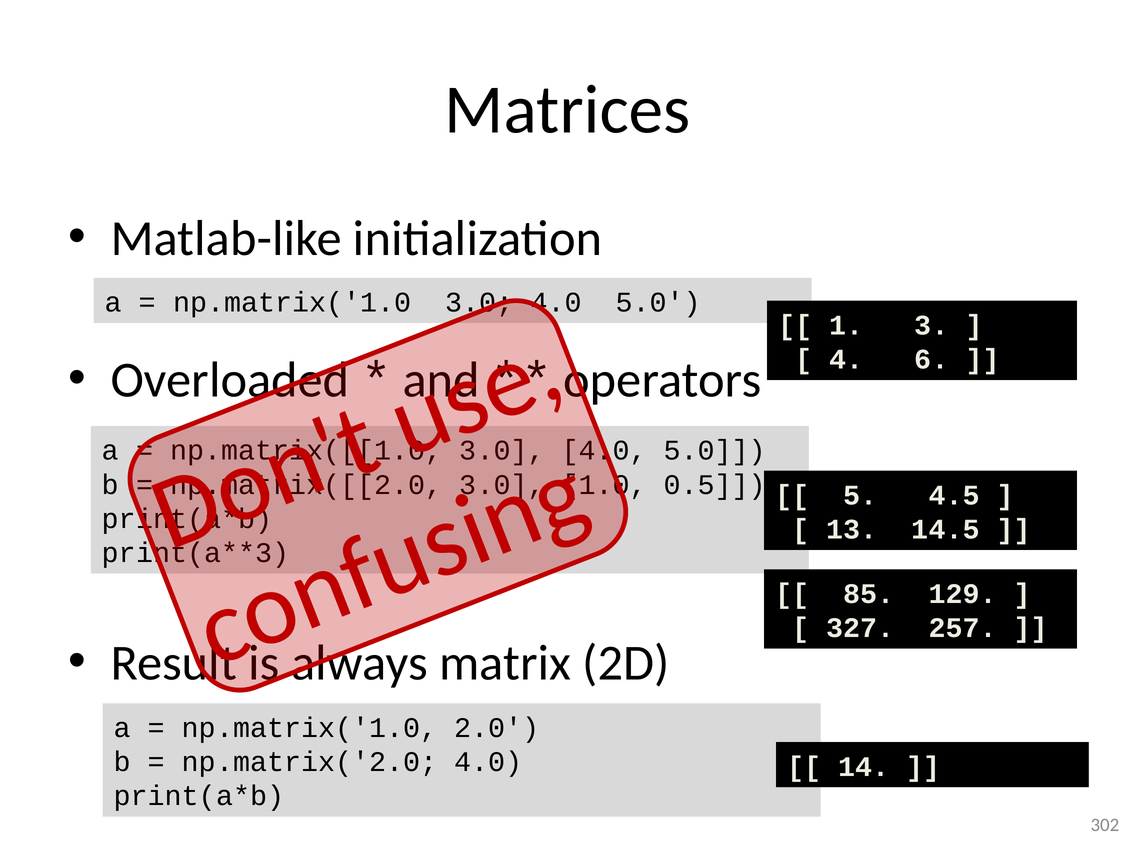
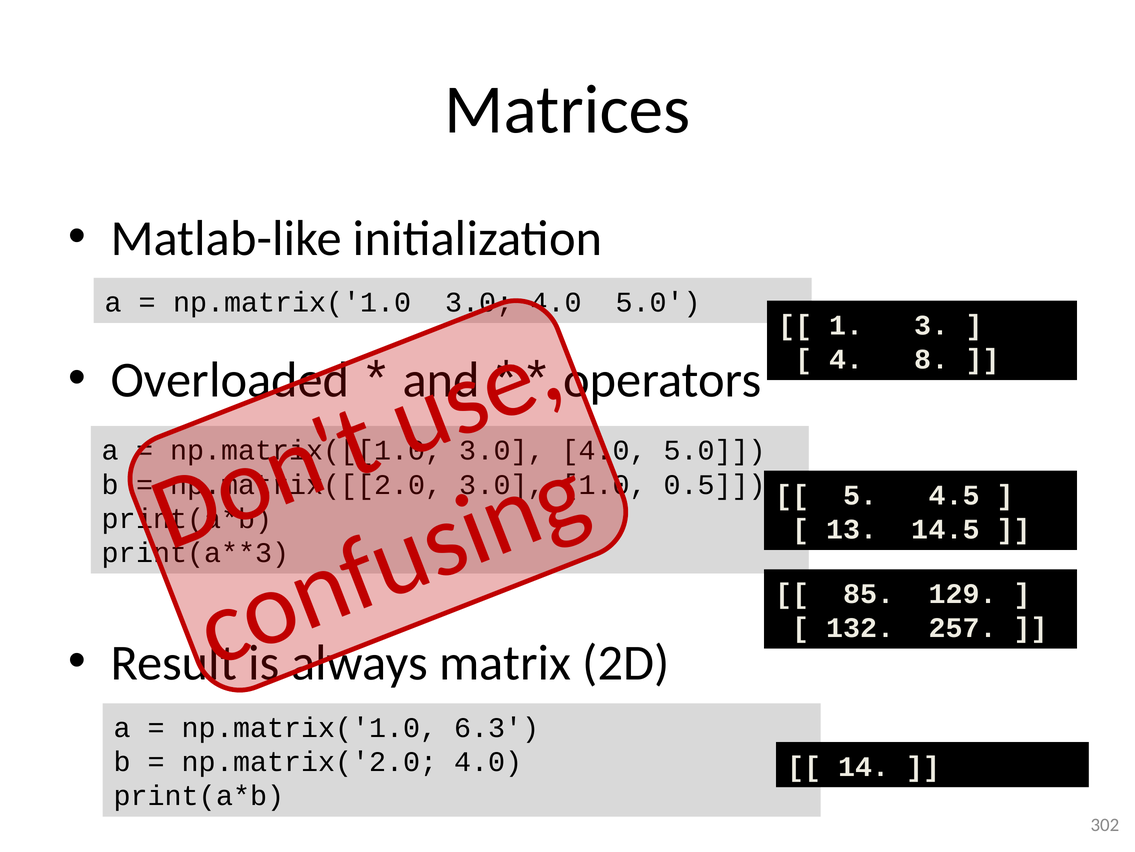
6: 6 -> 8
327: 327 -> 132
2.0: 2.0 -> 6.3
